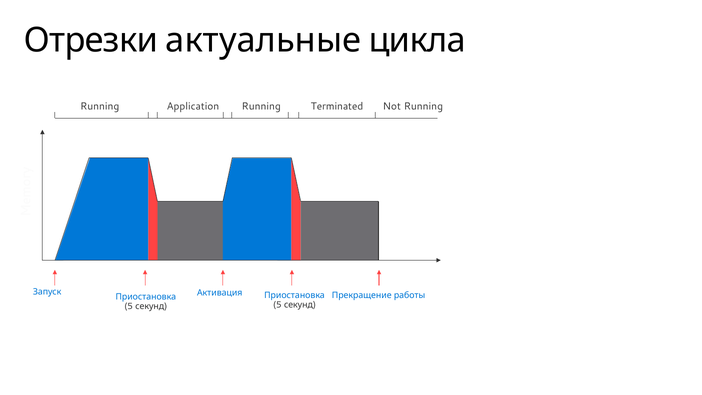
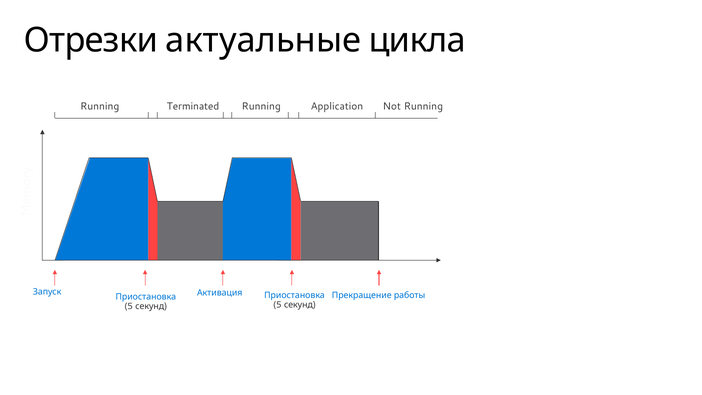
Application: Application -> Terminated
Terminated: Terminated -> Application
